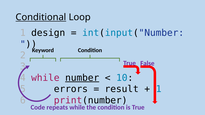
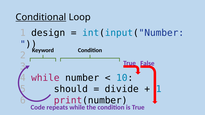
number underline: present -> none
errors: errors -> should
result: result -> divide
